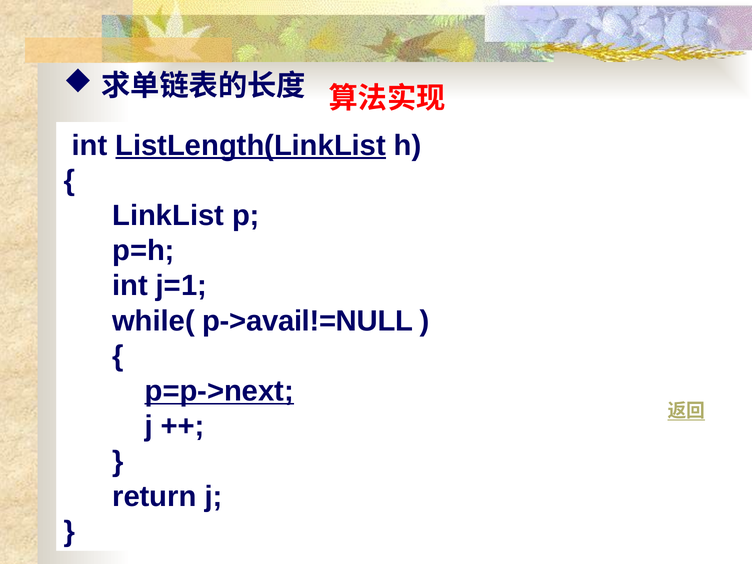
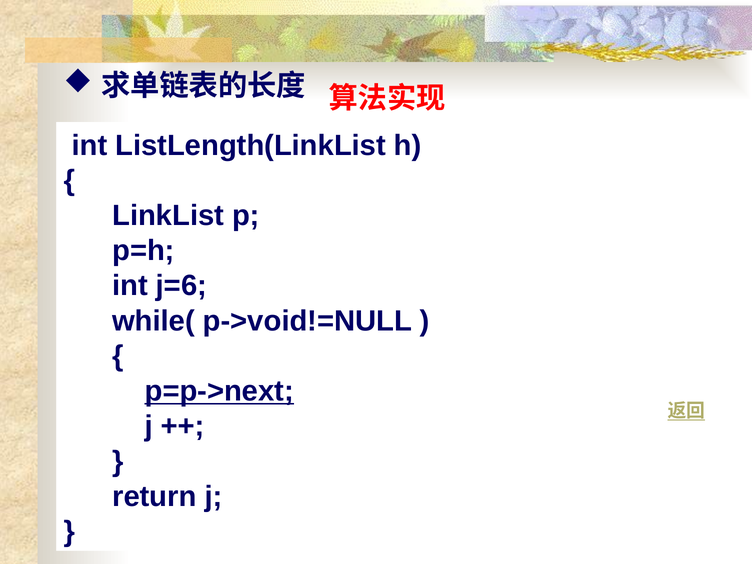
ListLength(LinkList underline: present -> none
j=1: j=1 -> j=6
p->avail!=NULL: p->avail!=NULL -> p->void!=NULL
